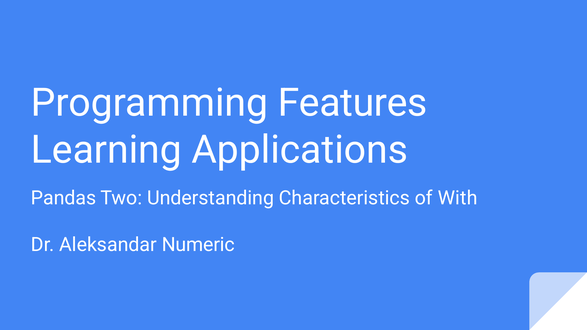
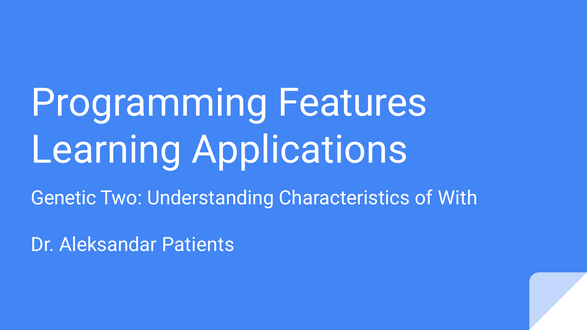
Pandas: Pandas -> Genetic
Numeric: Numeric -> Patients
